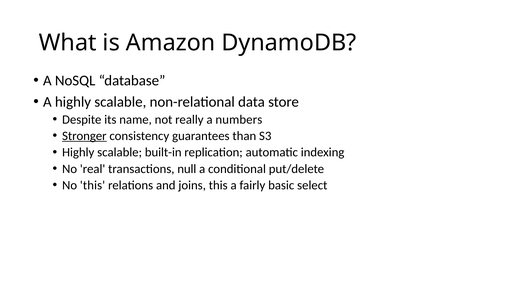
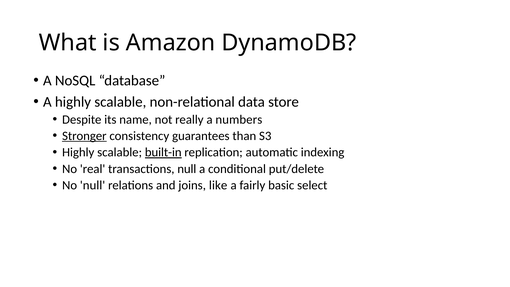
built-in underline: none -> present
No this: this -> null
joins this: this -> like
